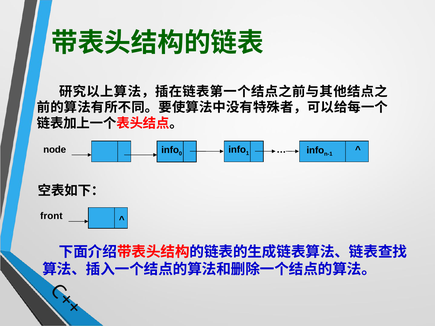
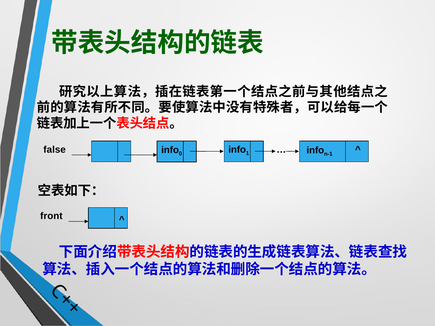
node: node -> false
